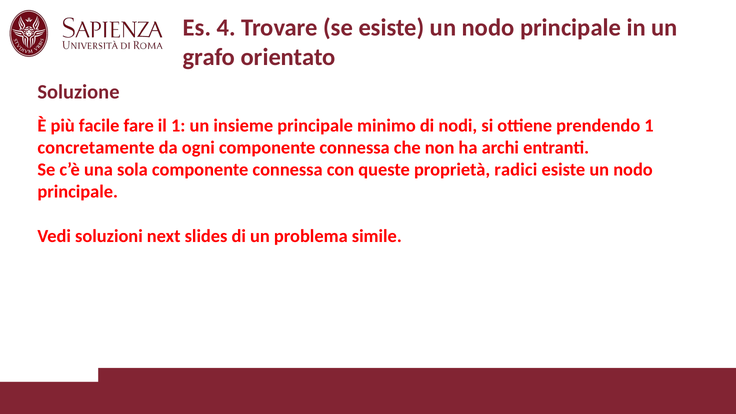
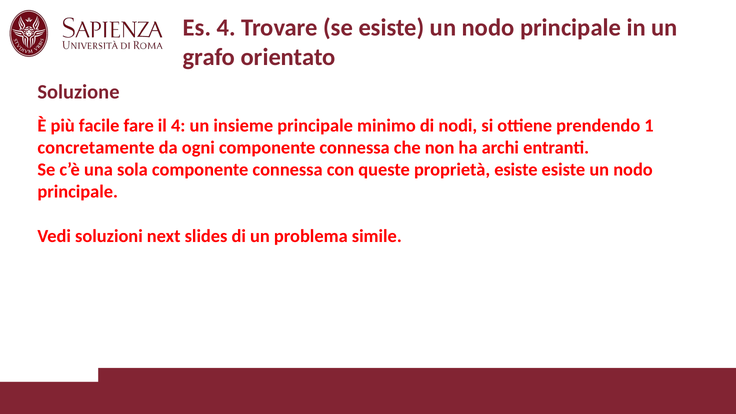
il 1: 1 -> 4
proprietà radici: radici -> esiste
